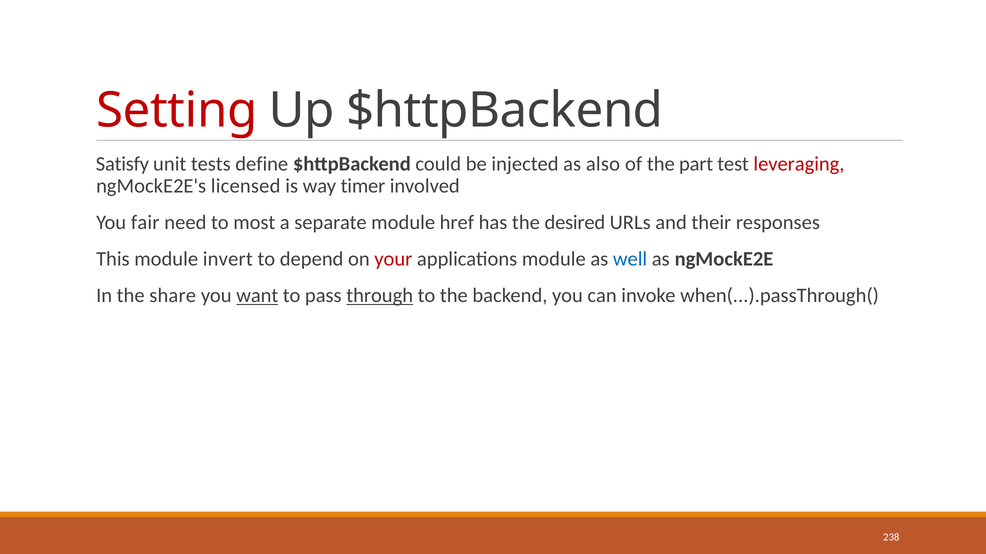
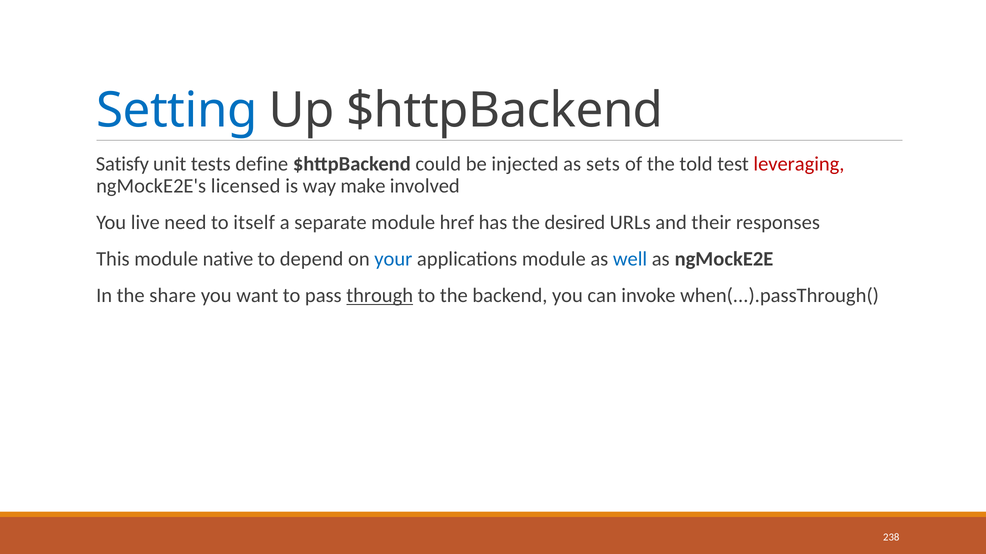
Setting colour: red -> blue
also: also -> sets
part: part -> told
timer: timer -> make
fair: fair -> live
most: most -> itself
invert: invert -> native
your colour: red -> blue
want underline: present -> none
